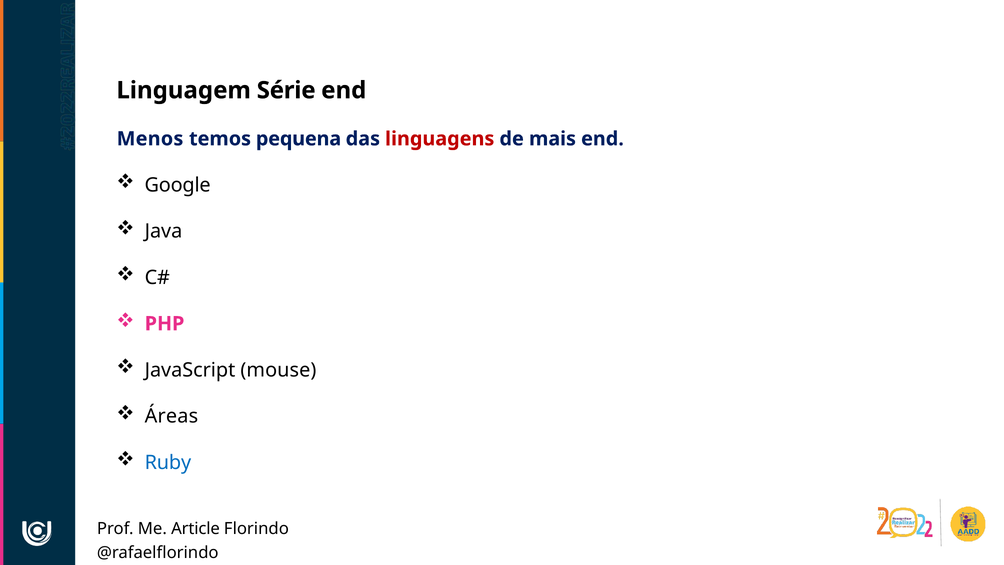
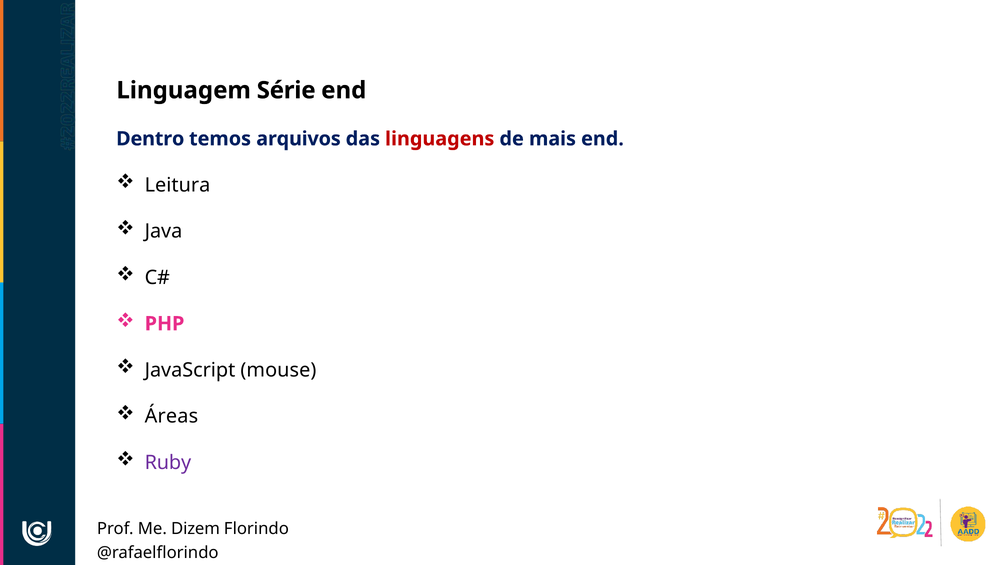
Menos: Menos -> Dentro
pequena: pequena -> arquivos
Google: Google -> Leitura
Ruby colour: blue -> purple
Article: Article -> Dizem
